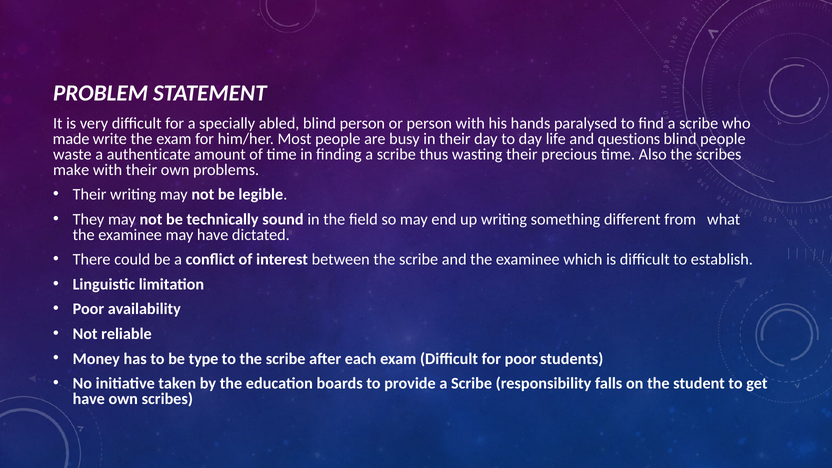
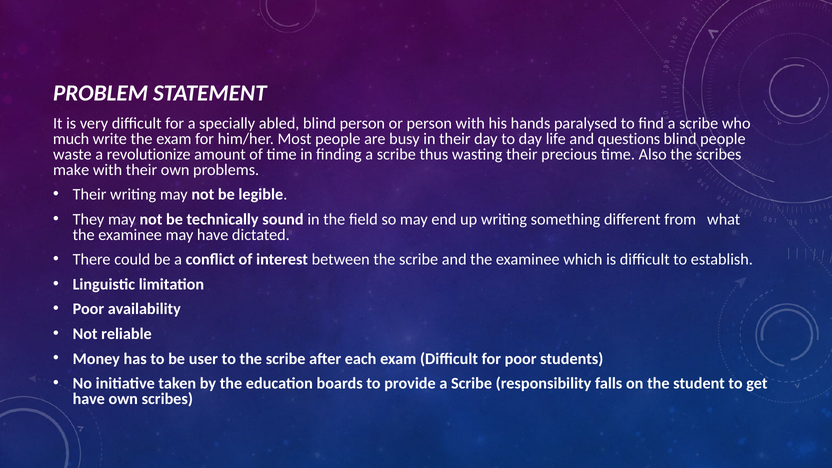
made: made -> much
authenticate: authenticate -> revolutionize
type: type -> user
